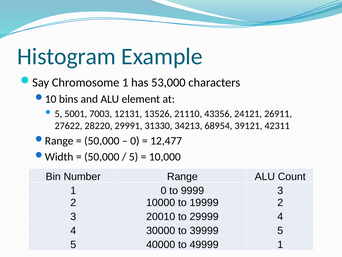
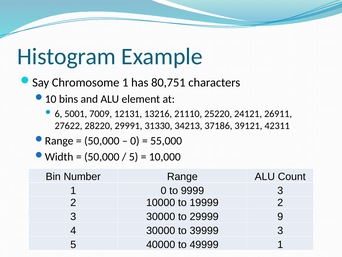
53,000: 53,000 -> 80,751
5 at (58, 114): 5 -> 6
7003: 7003 -> 7009
13526: 13526 -> 13216
43356: 43356 -> 25220
68954: 68954 -> 37186
12,477: 12,477 -> 55,000
3 20010: 20010 -> 30000
29999 4: 4 -> 9
39999 5: 5 -> 3
